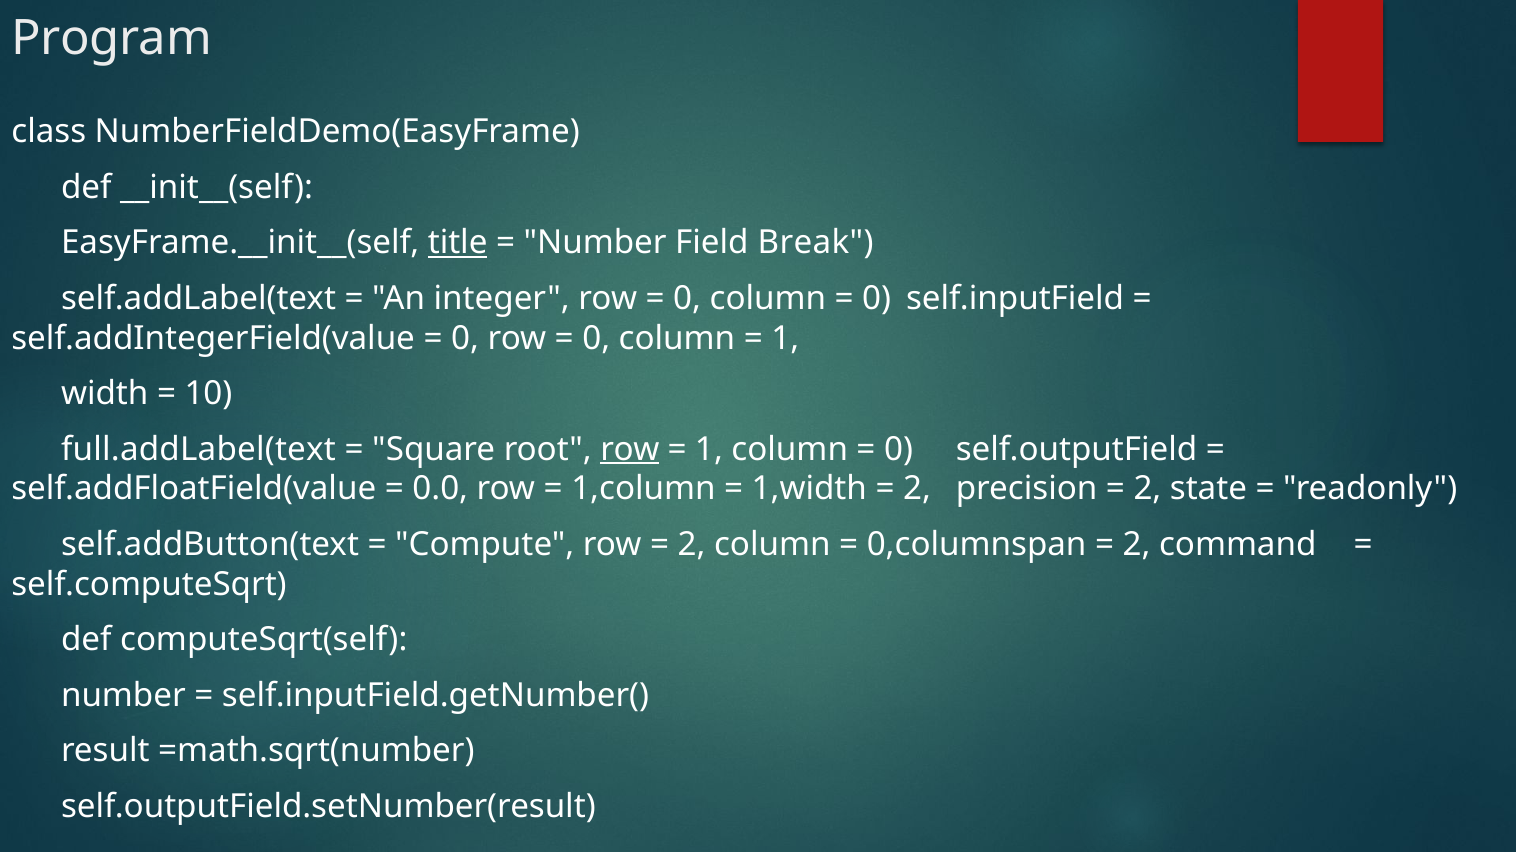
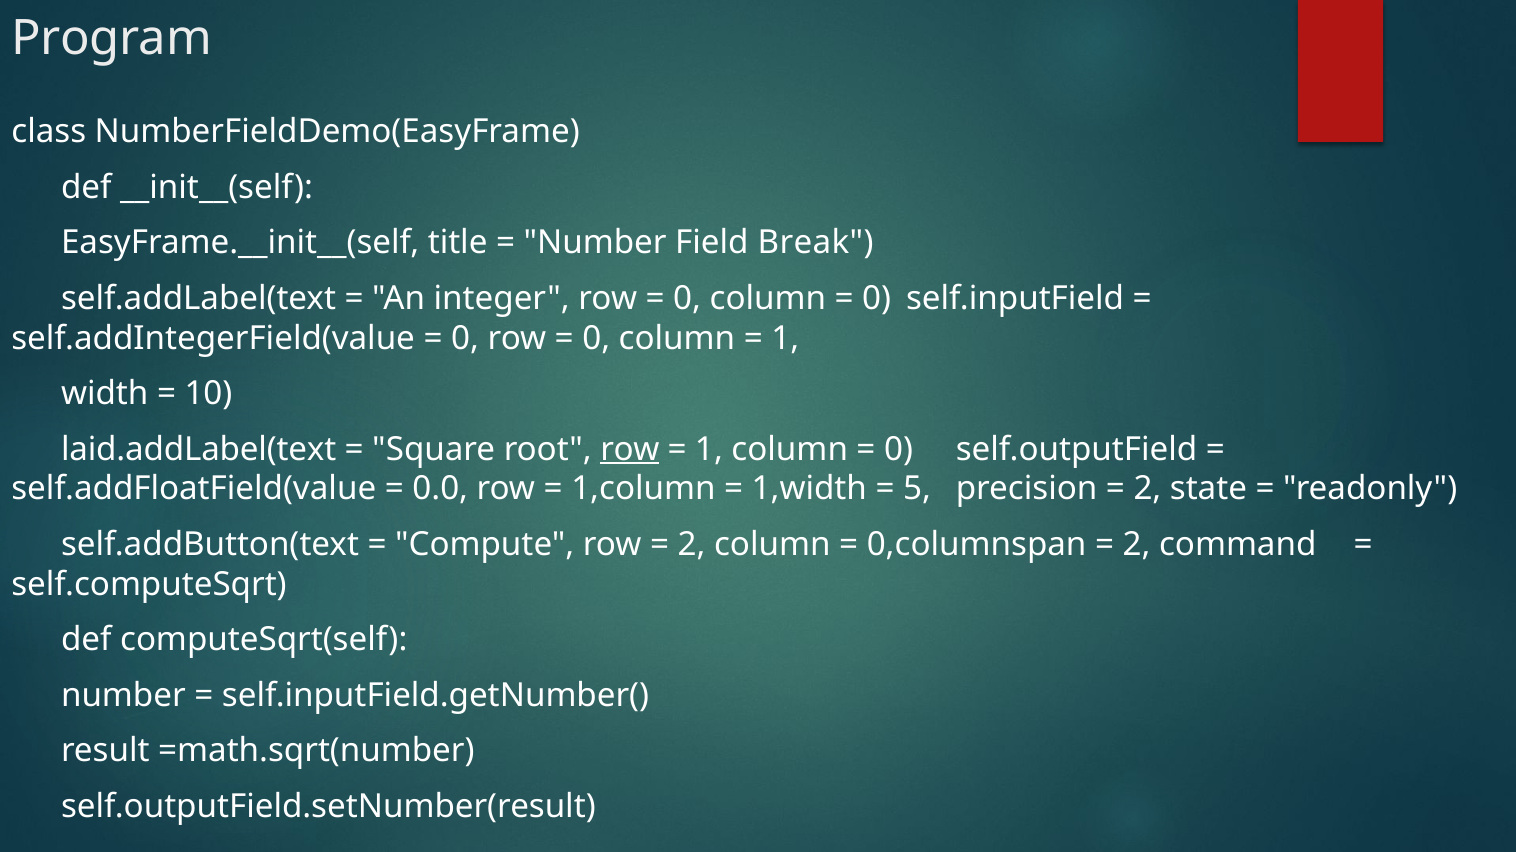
title underline: present -> none
full.addLabel(text: full.addLabel(text -> laid.addLabel(text
2 at (917, 489): 2 -> 5
